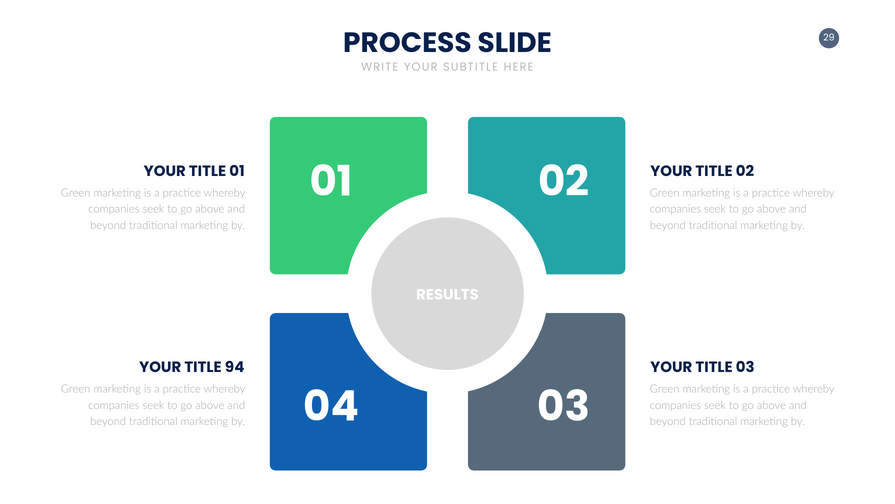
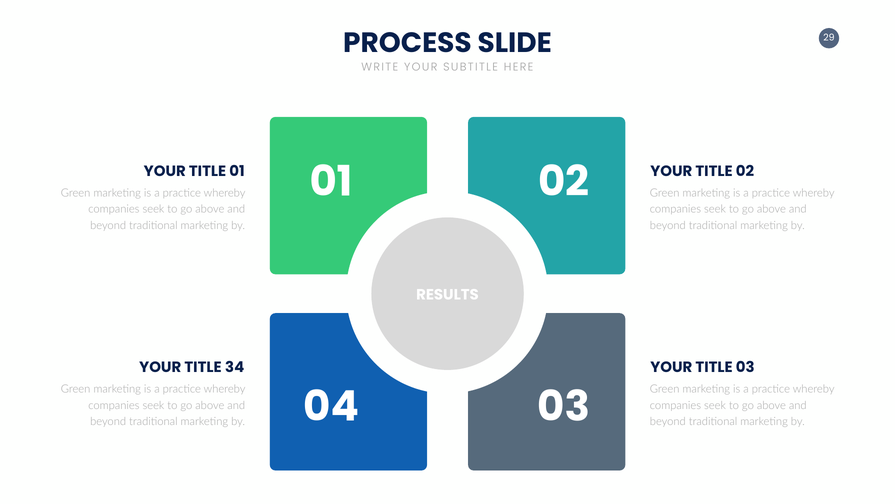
94: 94 -> 34
